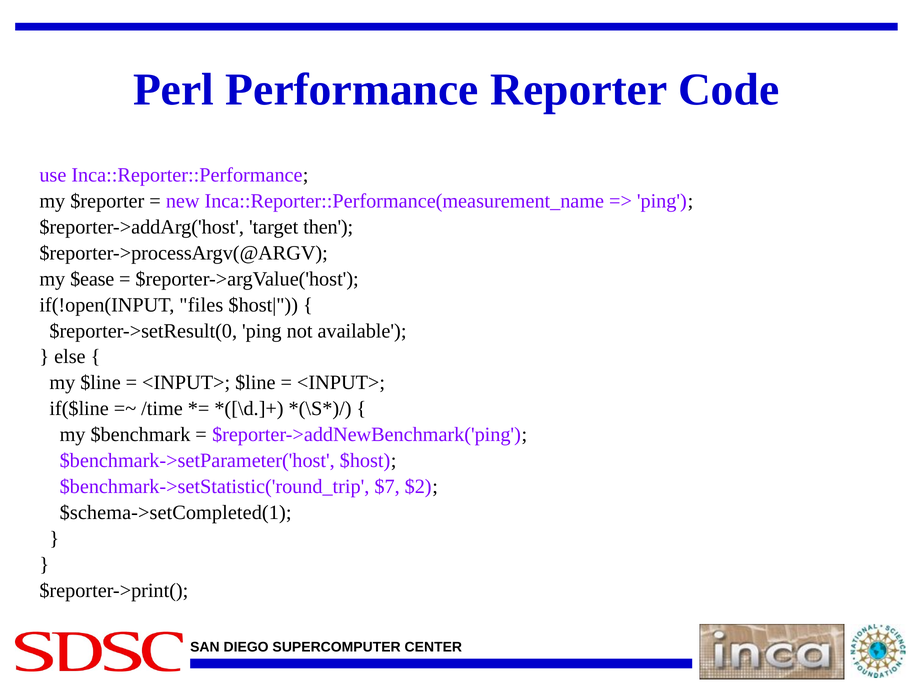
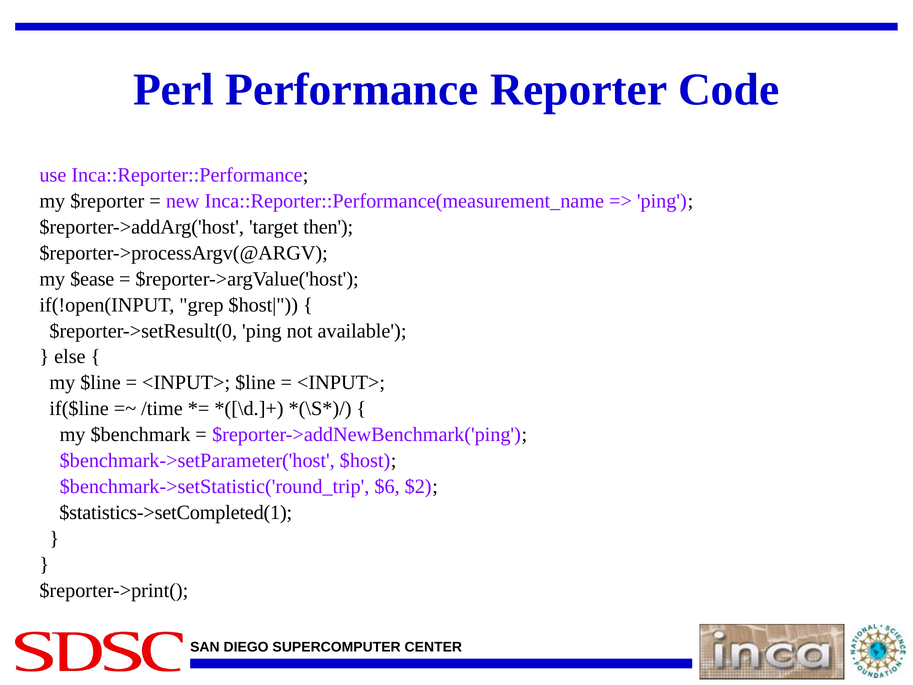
files: files -> grep
$7: $7 -> $6
$schema->setCompleted(1: $schema->setCompleted(1 -> $statistics->setCompleted(1
